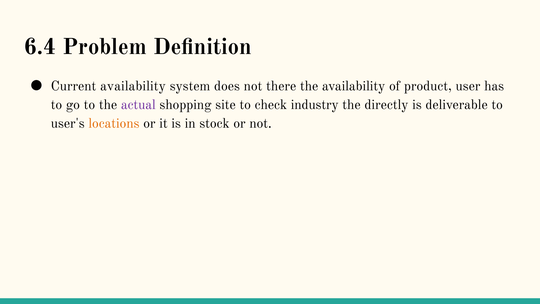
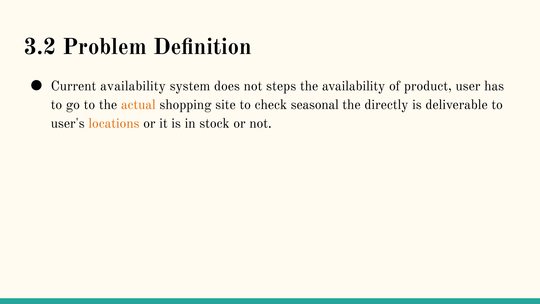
6.4: 6.4 -> 3.2
there: there -> steps
actual colour: purple -> orange
industry: industry -> seasonal
